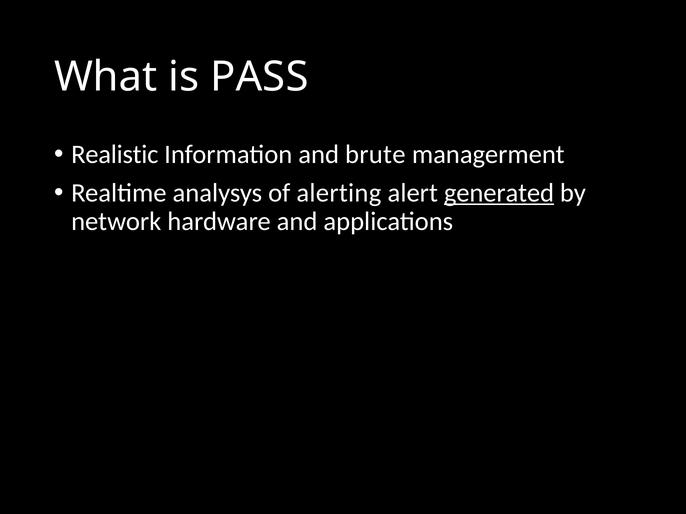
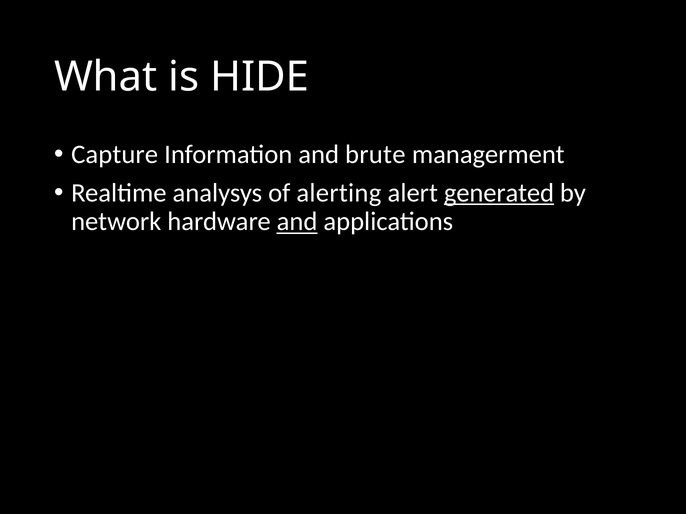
PASS: PASS -> HIDE
Realistic: Realistic -> Capture
and at (297, 222) underline: none -> present
